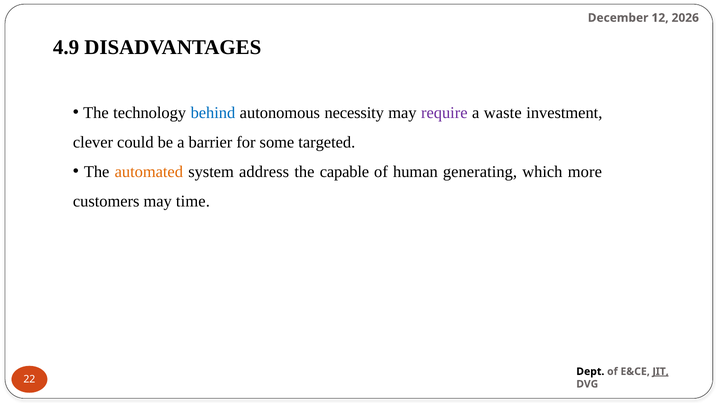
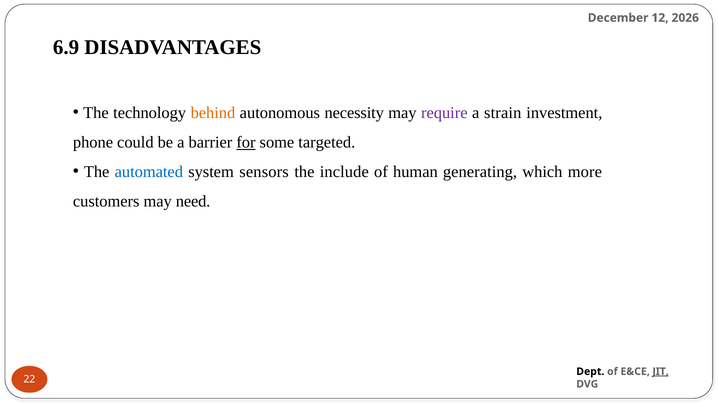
4.9: 4.9 -> 6.9
behind colour: blue -> orange
waste: waste -> strain
clever: clever -> phone
for underline: none -> present
automated colour: orange -> blue
address: address -> sensors
capable: capable -> include
time: time -> need
